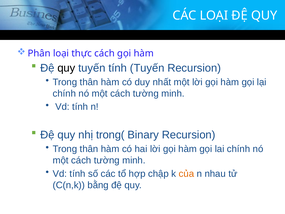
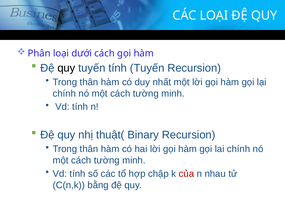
thực: thực -> dưới
trong(: trong( -> thuật(
của colour: orange -> red
